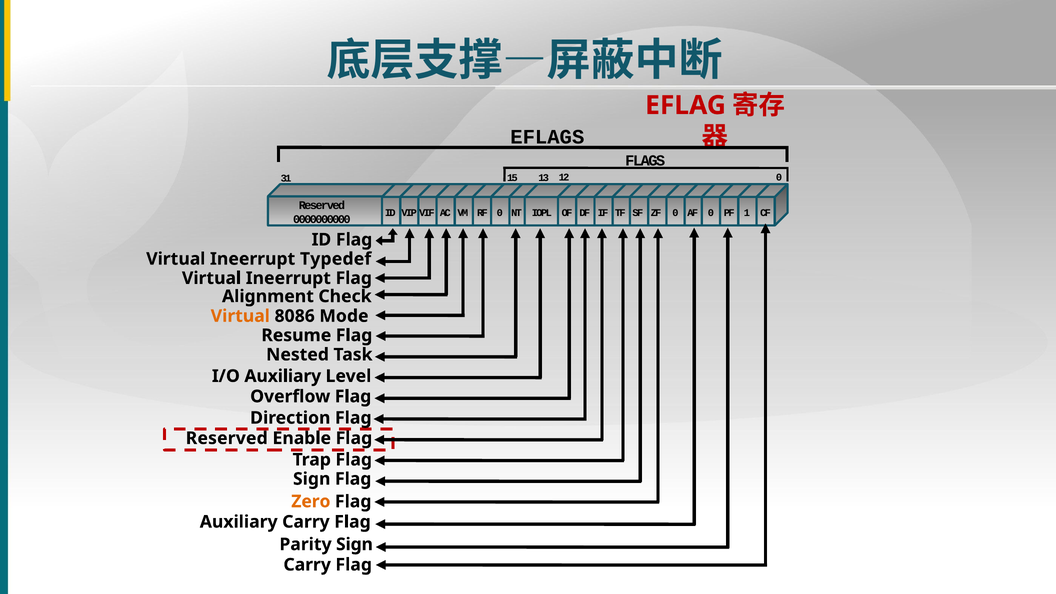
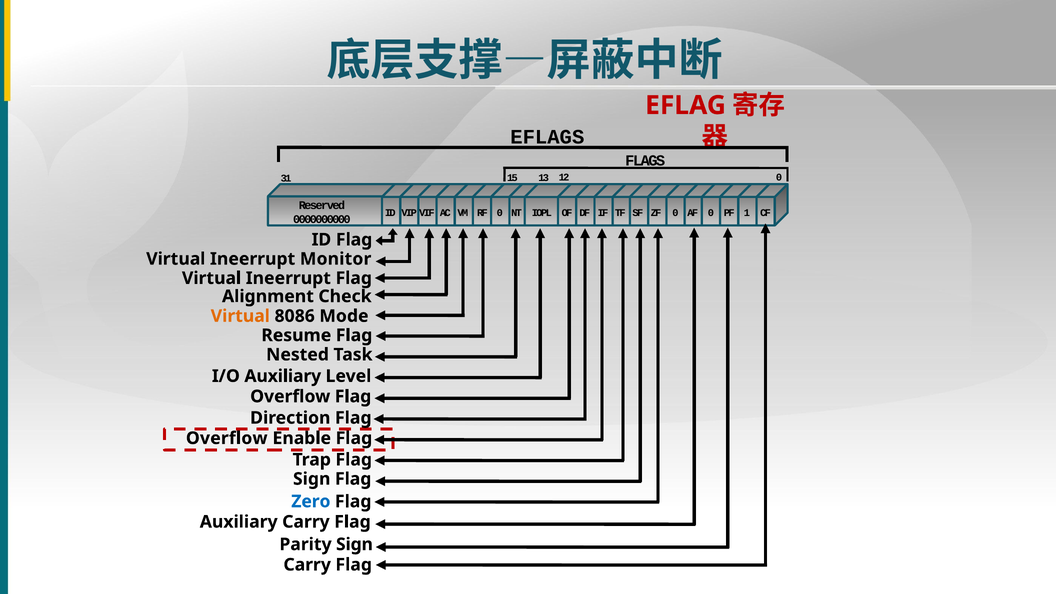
Typedef: Typedef -> Monitor
Reserved at (227, 438): Reserved -> Overflow
Zero colour: orange -> blue
